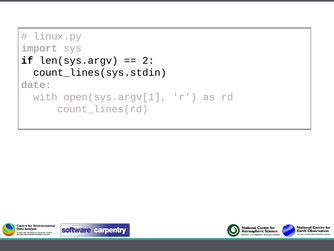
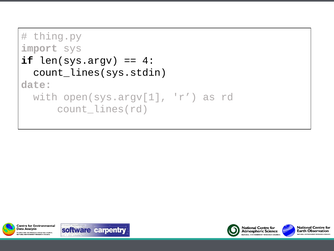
linux.py: linux.py -> thing.py
2: 2 -> 4
